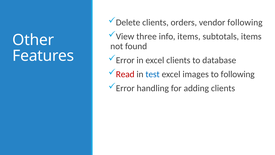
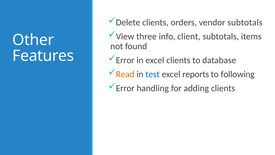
vendor following: following -> subtotals
info items: items -> client
Read colour: red -> orange
images: images -> reports
